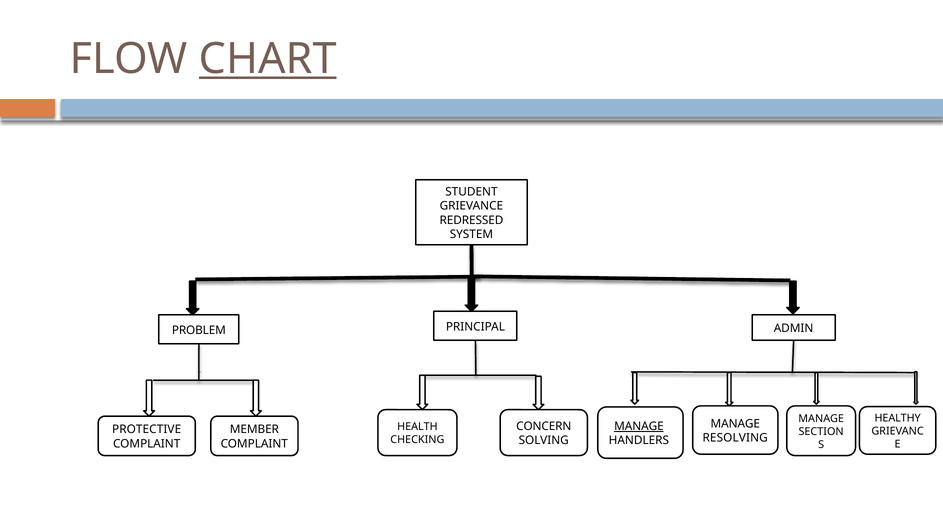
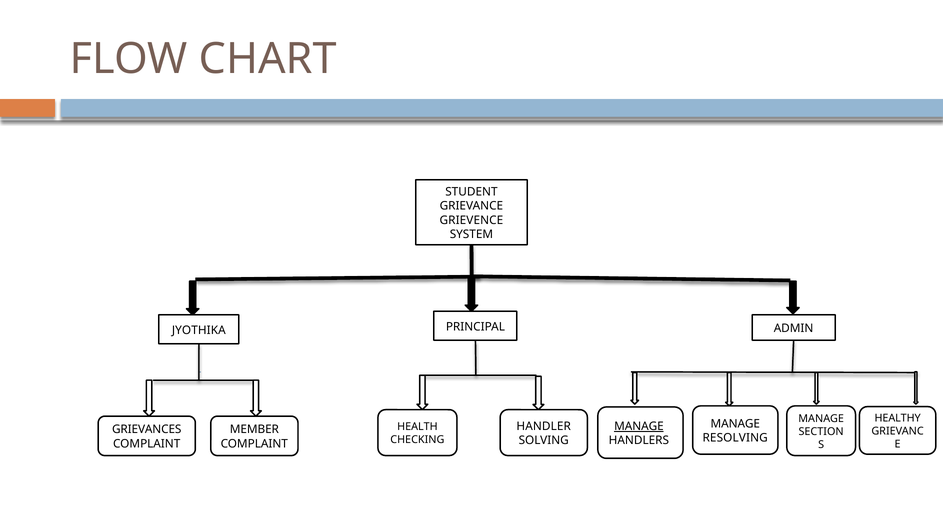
CHART underline: present -> none
REDRESSED: REDRESSED -> GRIEVENCE
PROBLEM: PROBLEM -> JYOTHIKA
CONCERN: CONCERN -> HANDLER
PROTECTIVE: PROTECTIVE -> GRIEVANCES
